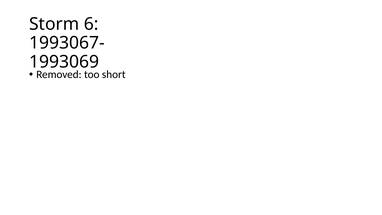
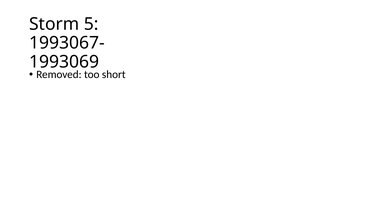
6: 6 -> 5
